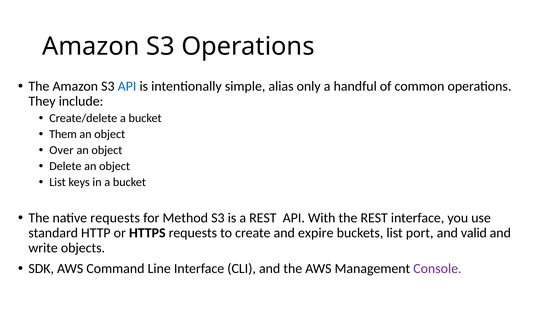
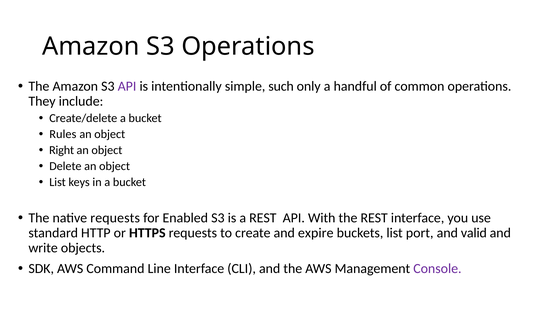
API at (127, 86) colour: blue -> purple
alias: alias -> such
Them: Them -> Rules
Over: Over -> Right
Method: Method -> Enabled
